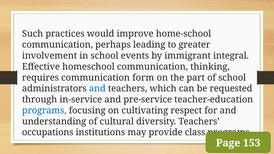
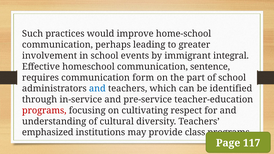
thinking: thinking -> sentence
requested: requested -> identified
programs at (44, 111) colour: blue -> red
occupations: occupations -> emphasized
153: 153 -> 117
